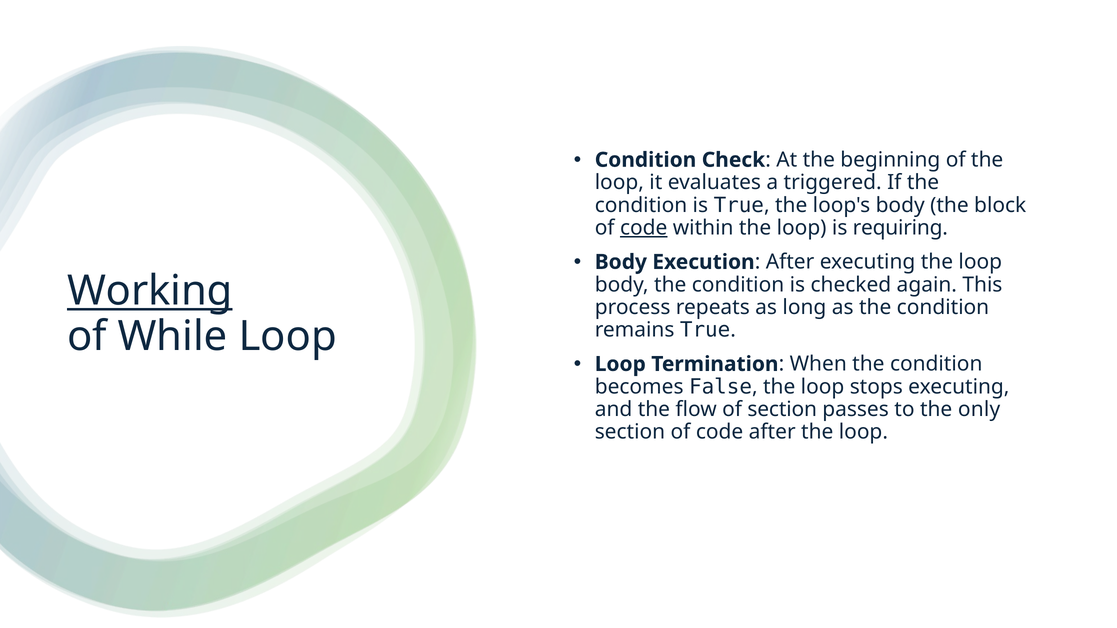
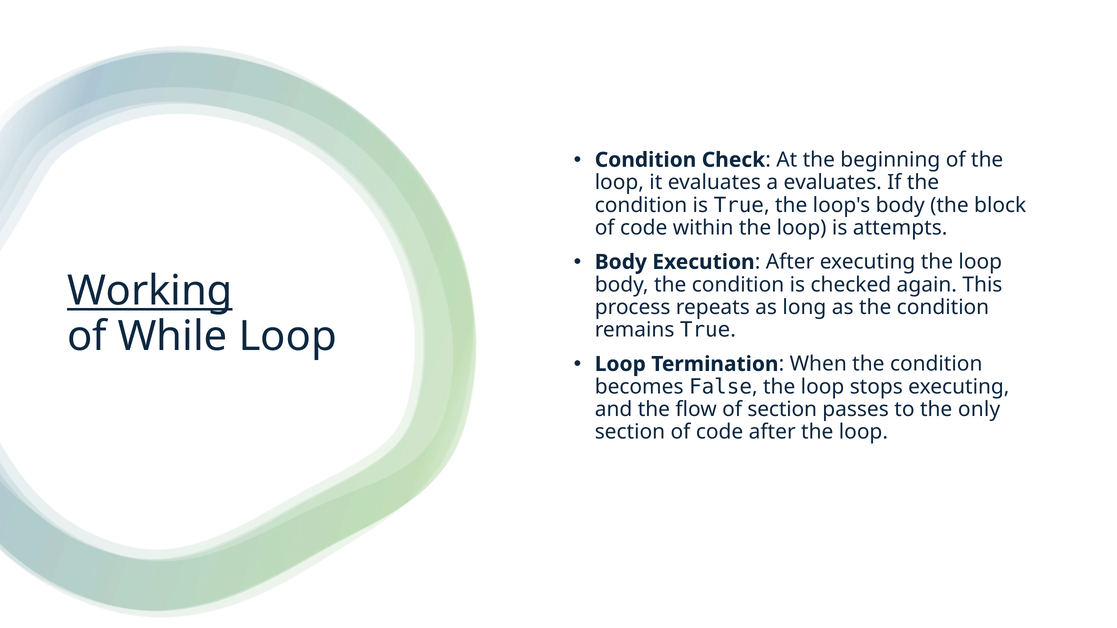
a triggered: triggered -> evaluates
code at (644, 228) underline: present -> none
requiring: requiring -> attempts
